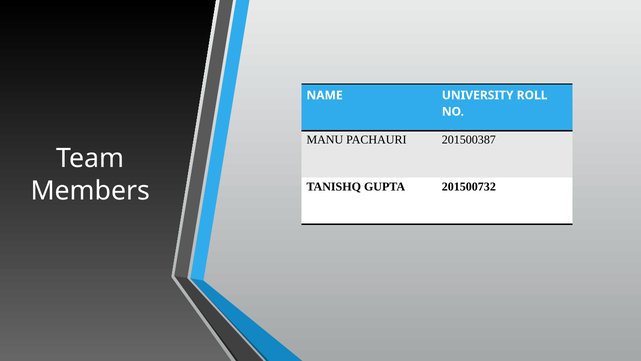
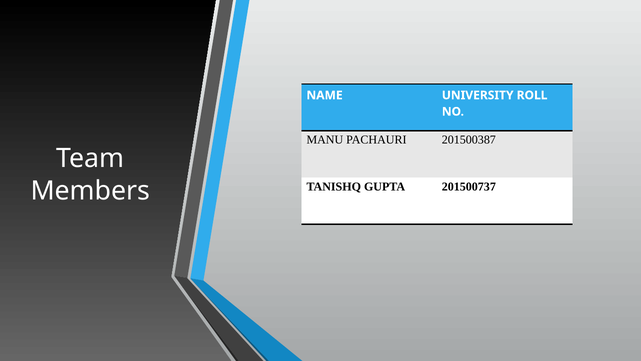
201500732: 201500732 -> 201500737
